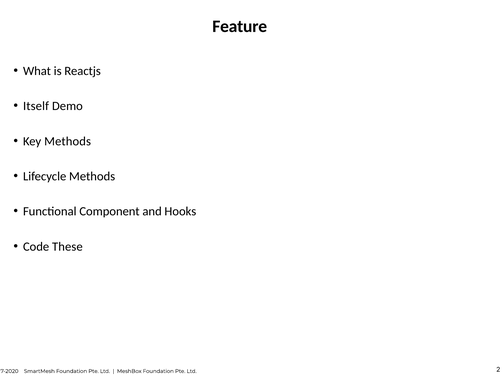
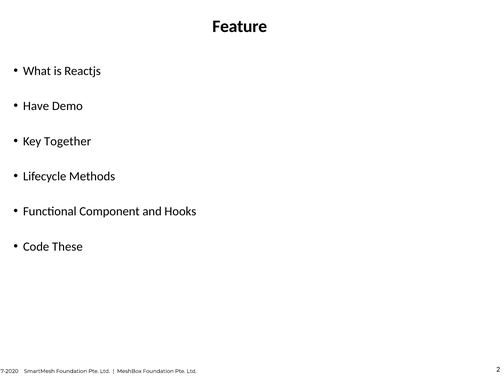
Itself: Itself -> Have
Key Methods: Methods -> Together
